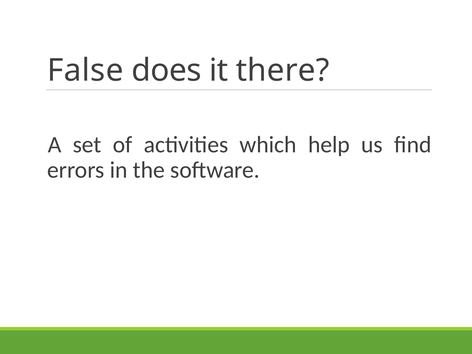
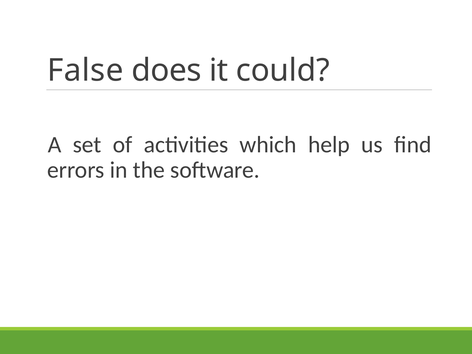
there: there -> could
